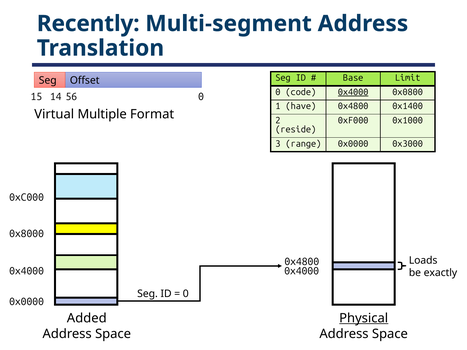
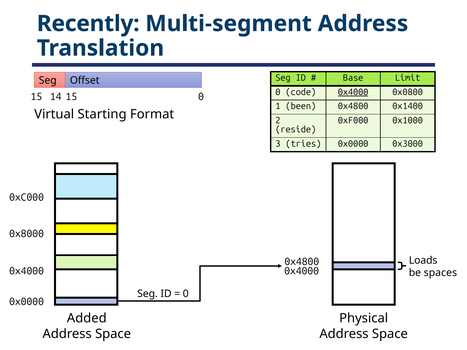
14 56: 56 -> 15
have: have -> been
Multiple: Multiple -> Starting
range: range -> tries
exactly: exactly -> spaces
Physical underline: present -> none
